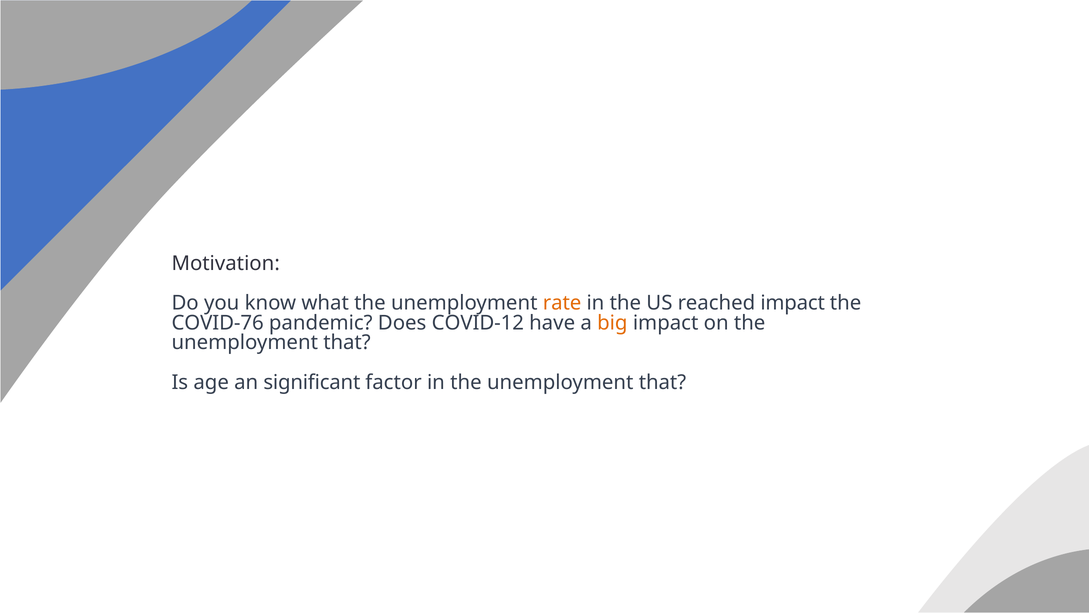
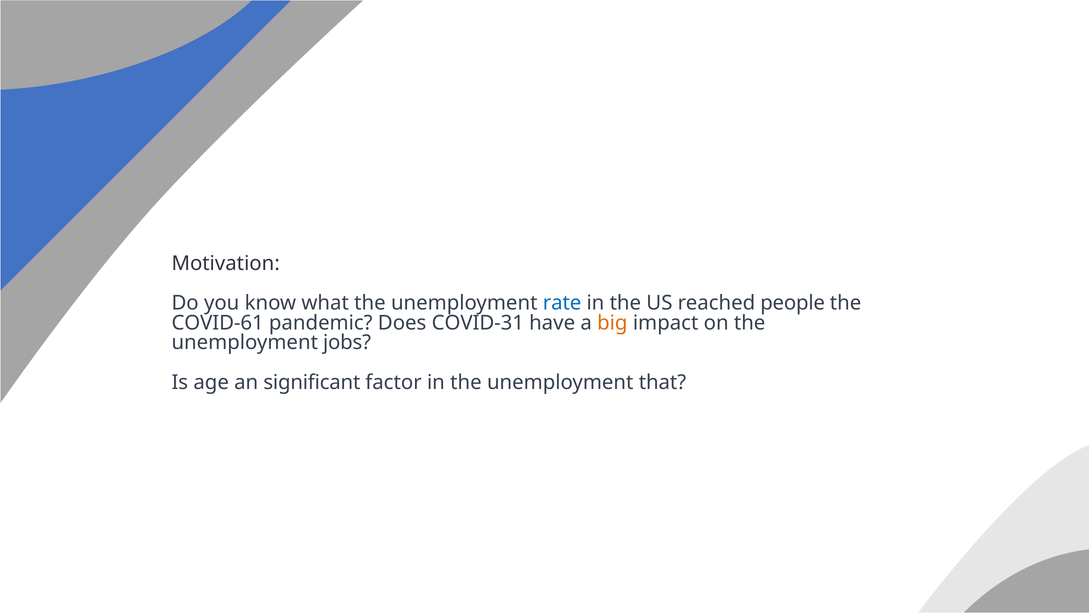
rate colour: orange -> blue
reached impact: impact -> people
COVID-76: COVID-76 -> COVID-61
COVID-12: COVID-12 -> COVID-31
that at (347, 342): that -> jobs
